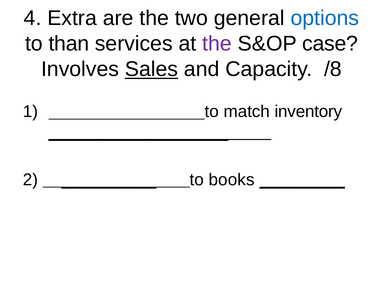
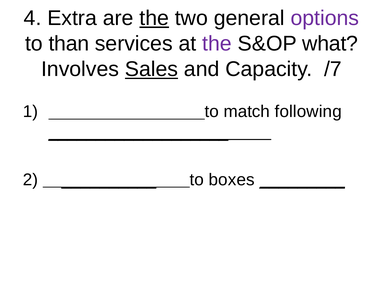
the at (154, 18) underline: none -> present
options colour: blue -> purple
case: case -> what
/8: /8 -> /7
inventory: inventory -> following
books: books -> boxes
